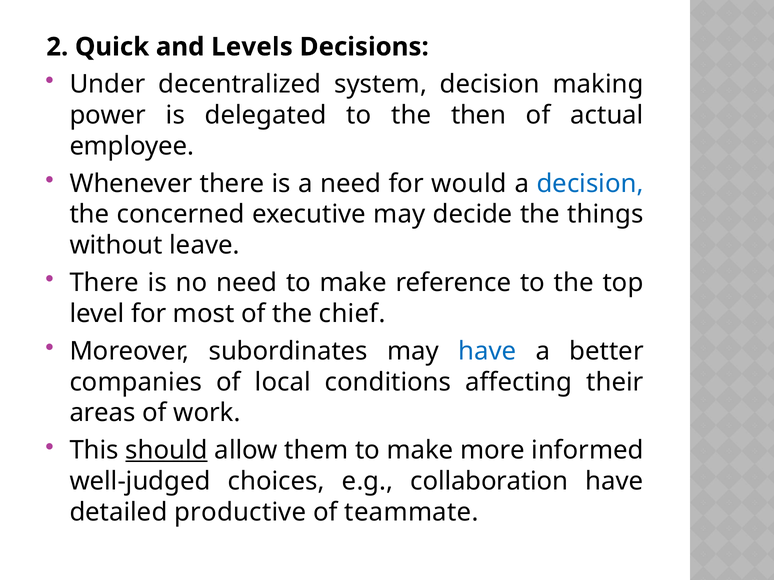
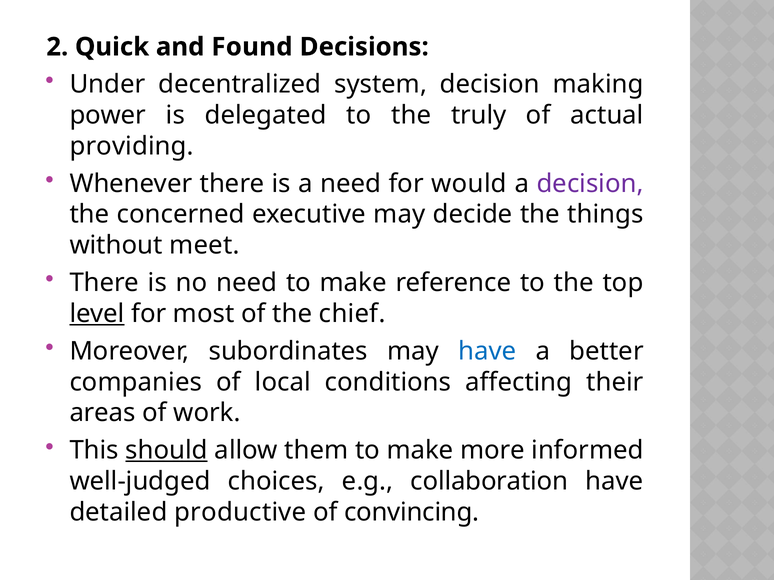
Levels: Levels -> Found
then: then -> truly
employee: employee -> providing
decision at (590, 184) colour: blue -> purple
leave: leave -> meet
level underline: none -> present
teammate: teammate -> convincing
